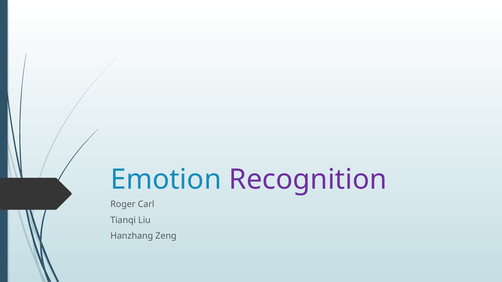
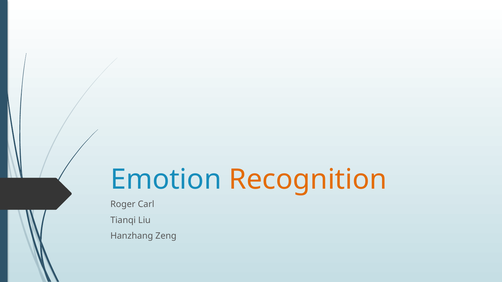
Recognition colour: purple -> orange
